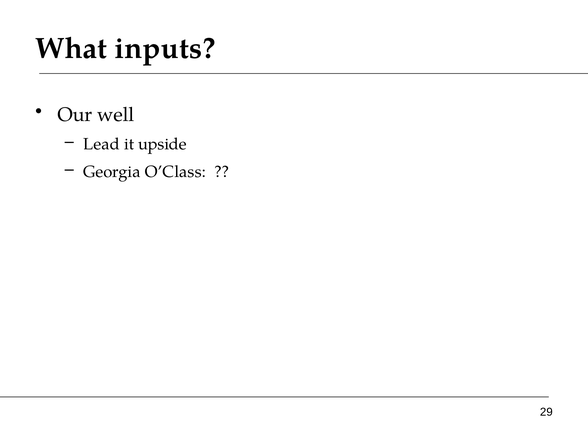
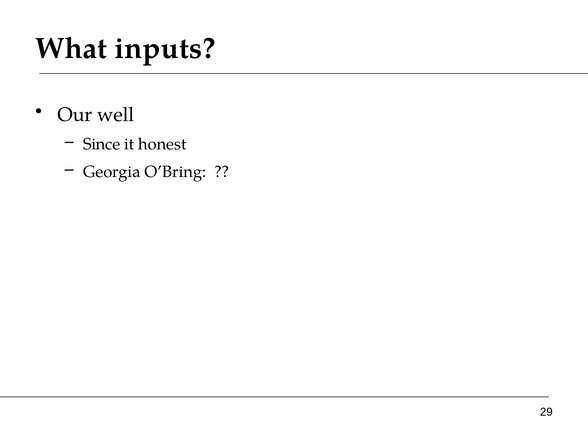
Lead: Lead -> Since
upside: upside -> honest
O’Class: O’Class -> O’Bring
